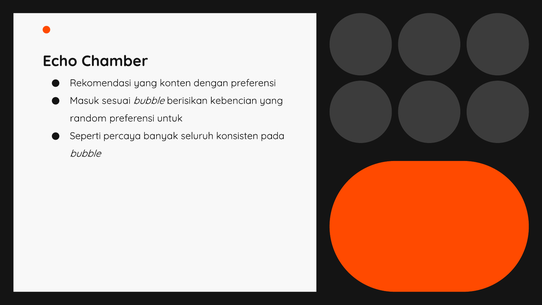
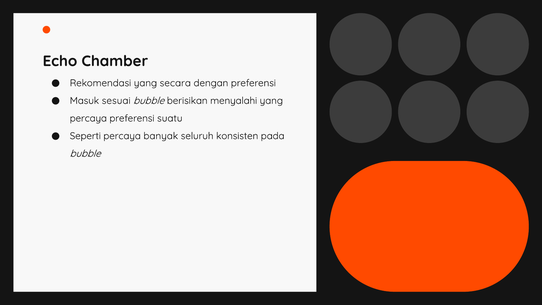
konten: konten -> secara
kebencian: kebencian -> menyalahi
random at (88, 118): random -> percaya
untuk: untuk -> suatu
